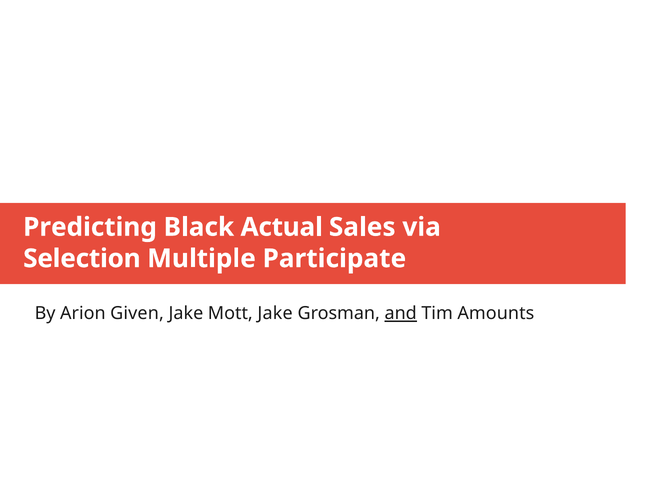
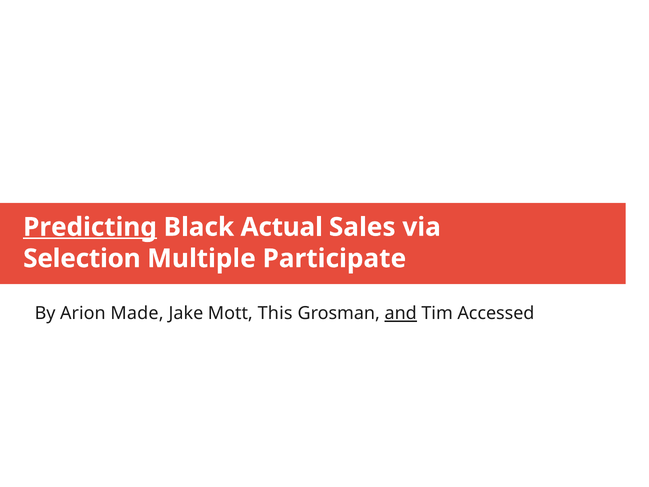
Predicting underline: none -> present
Given: Given -> Made
Mott Jake: Jake -> This
Amounts: Amounts -> Accessed
